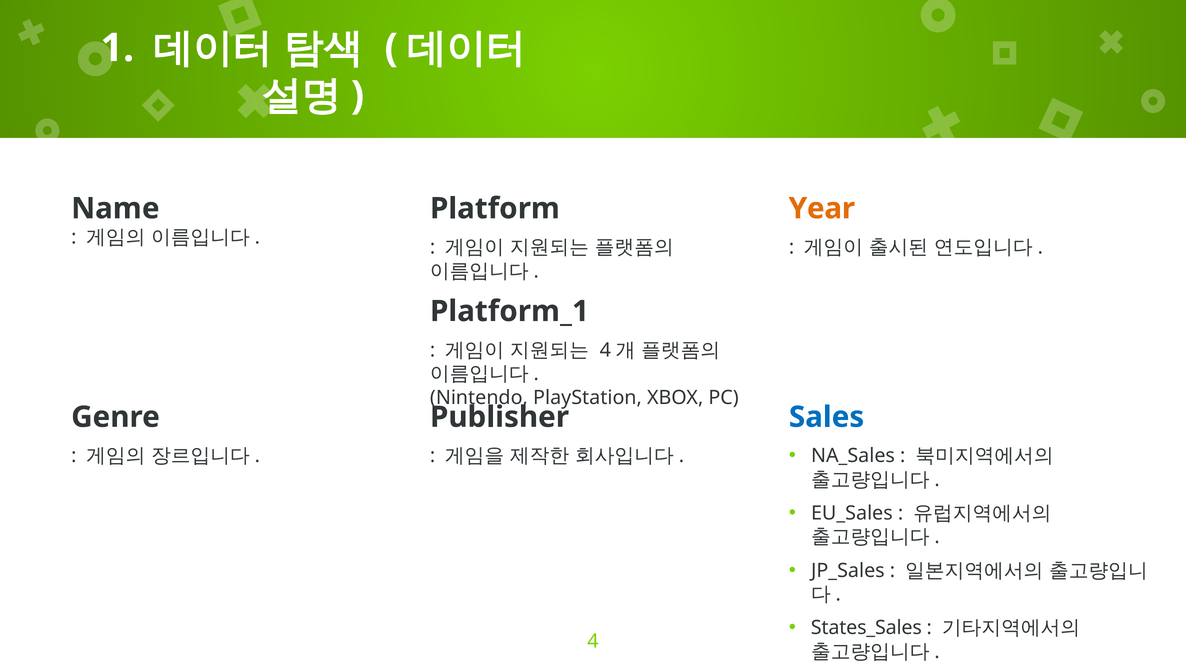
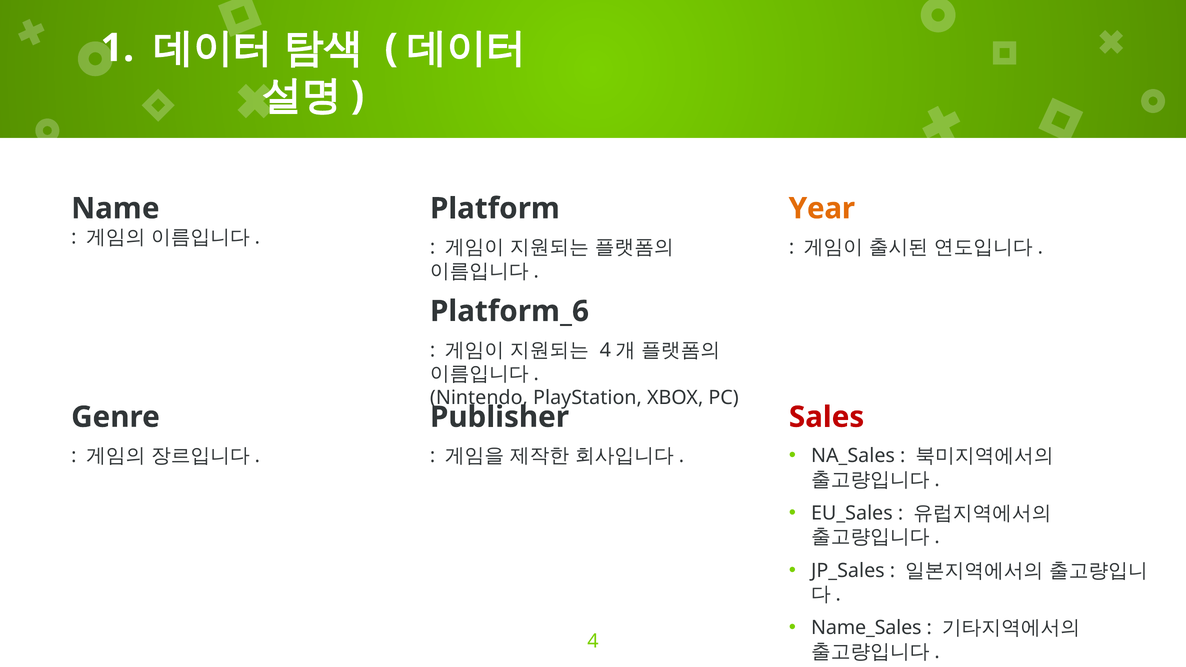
Platform_1: Platform_1 -> Platform_6
Sales colour: blue -> red
States_Sales: States_Sales -> Name_Sales
